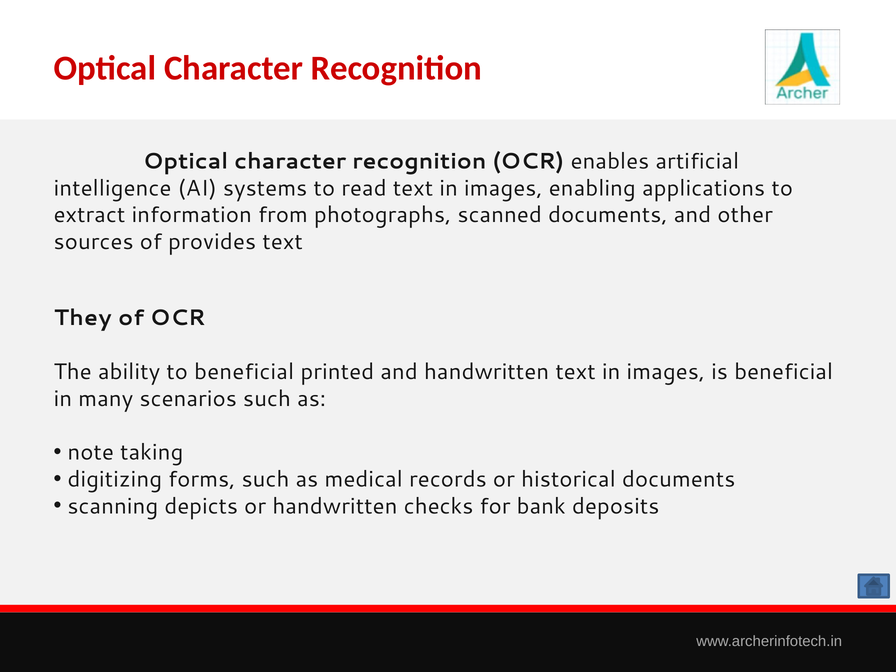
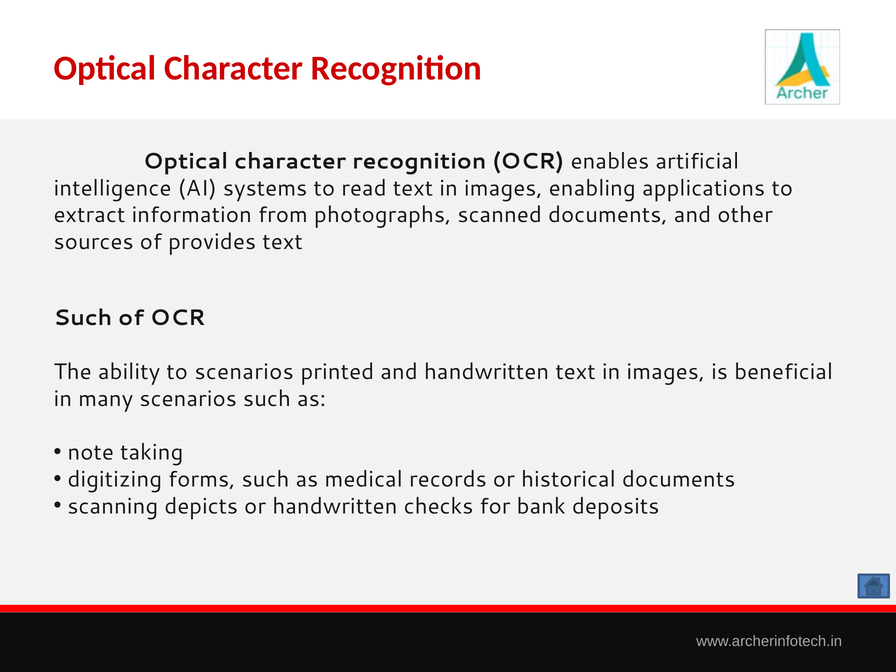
They at (83, 318): They -> Such
to beneficial: beneficial -> scenarios
